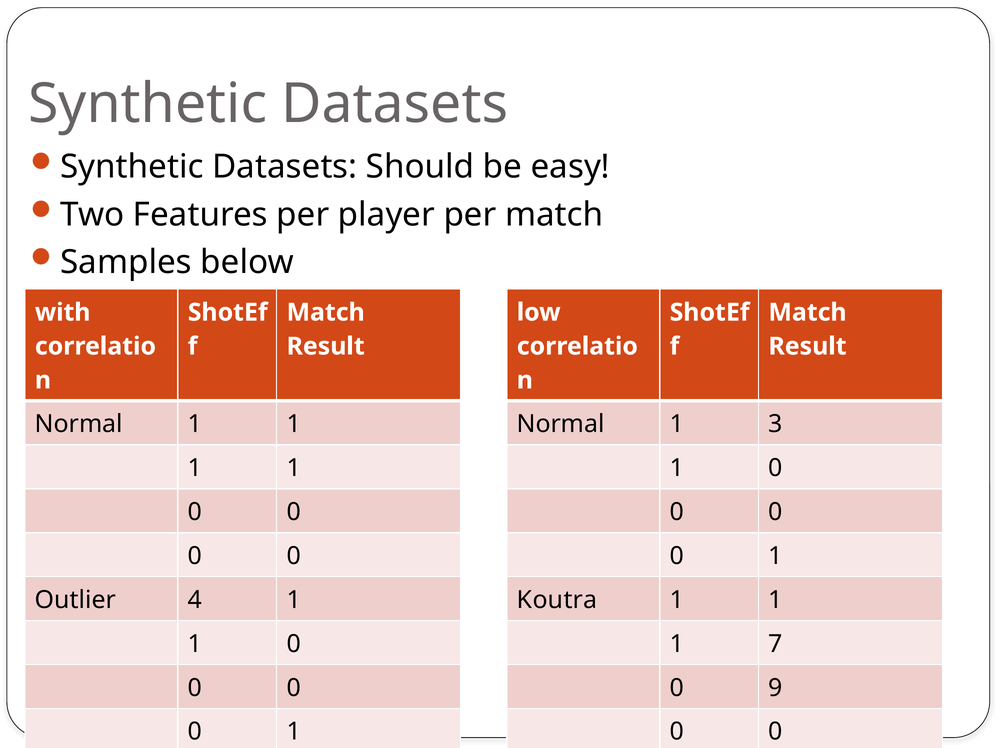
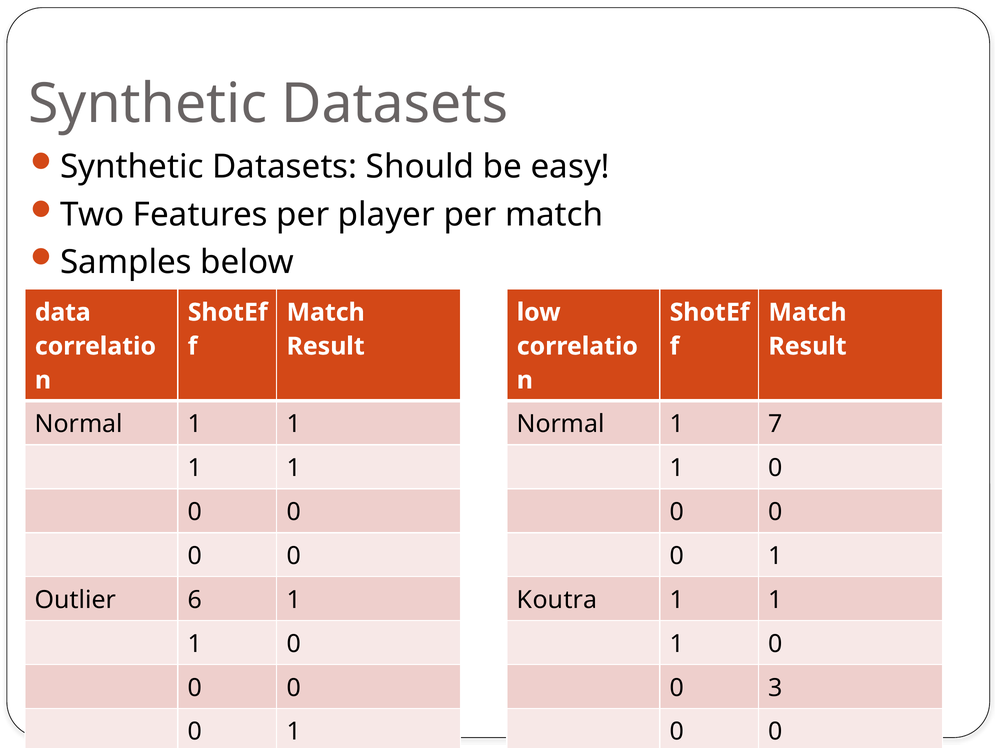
with: with -> data
3: 3 -> 7
4: 4 -> 6
7 at (776, 644): 7 -> 0
9: 9 -> 3
